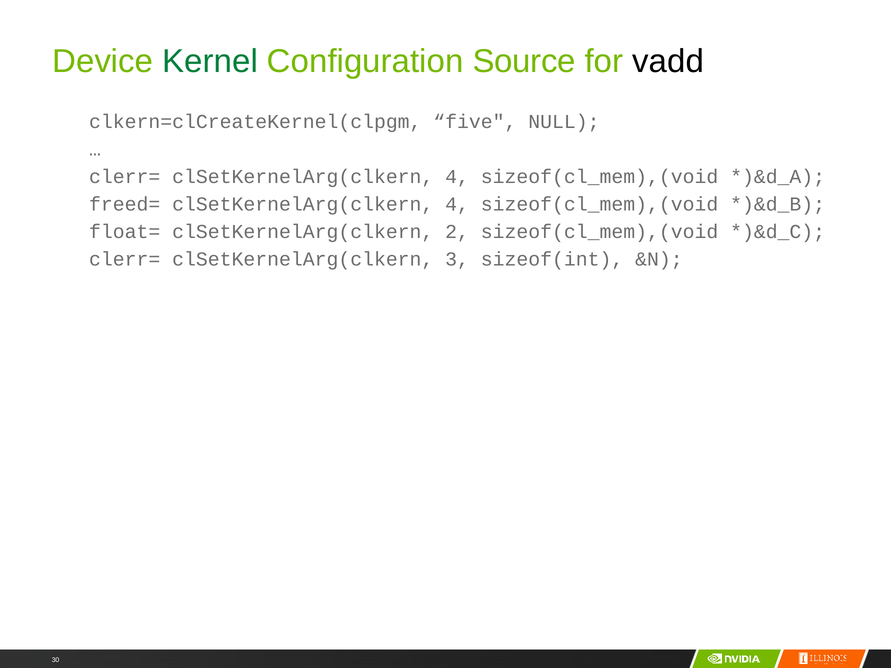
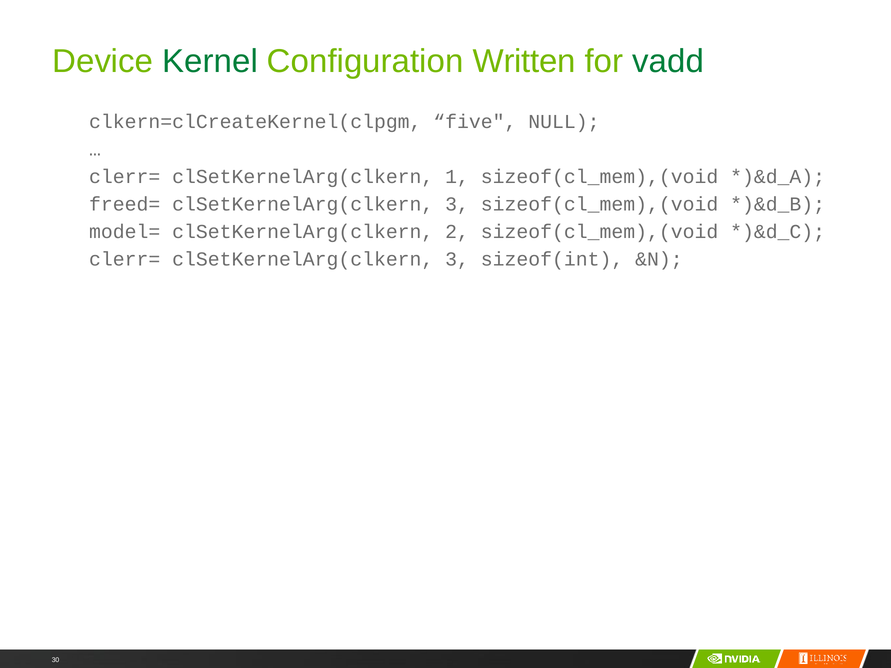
Source: Source -> Written
vadd colour: black -> green
clerr= clSetKernelArg(clkern 4: 4 -> 1
4 at (457, 204): 4 -> 3
float=: float= -> model=
